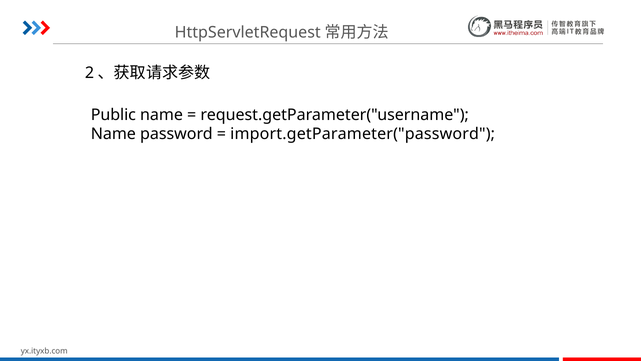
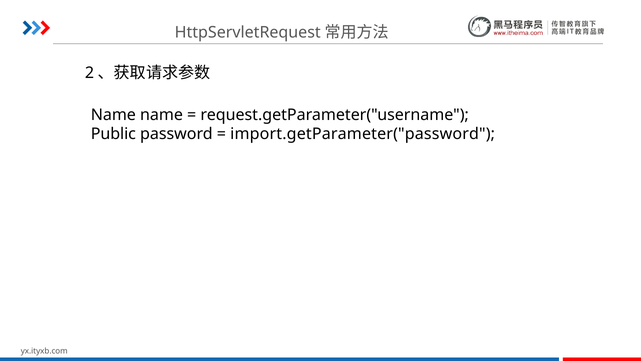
Public at (113, 115): Public -> Name
Name at (113, 134): Name -> Public
